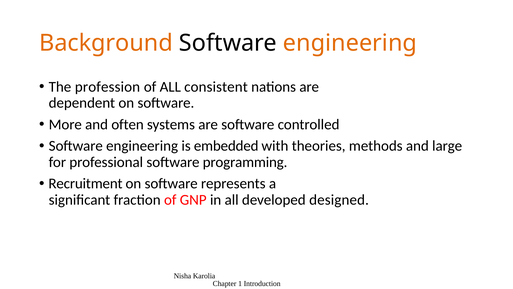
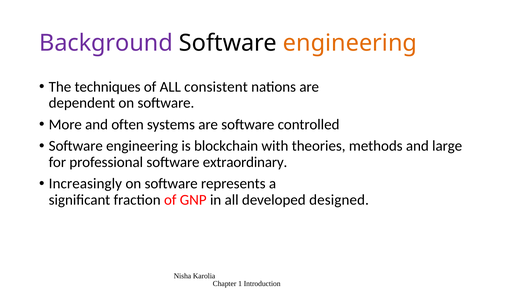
Background colour: orange -> purple
profession: profession -> techniques
embedded: embedded -> blockchain
programming: programming -> extraordinary
Recruitment: Recruitment -> Increasingly
